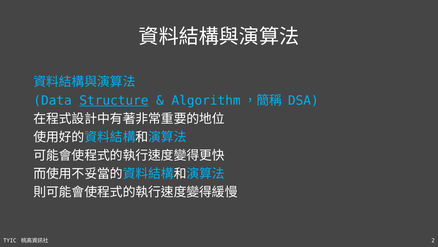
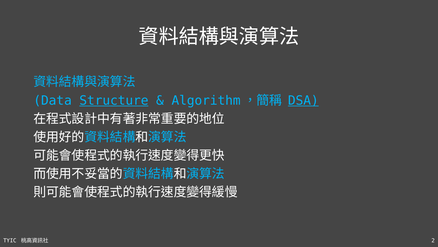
DSA underline: none -> present
